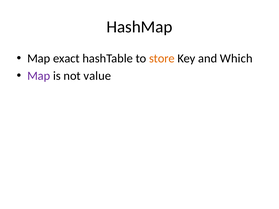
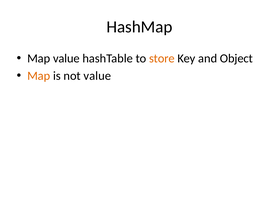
Map exact: exact -> value
Which: Which -> Object
Map at (39, 76) colour: purple -> orange
